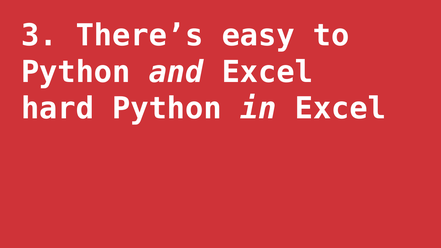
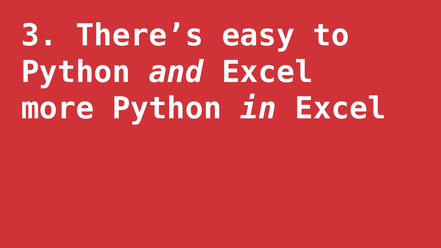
hard: hard -> more
